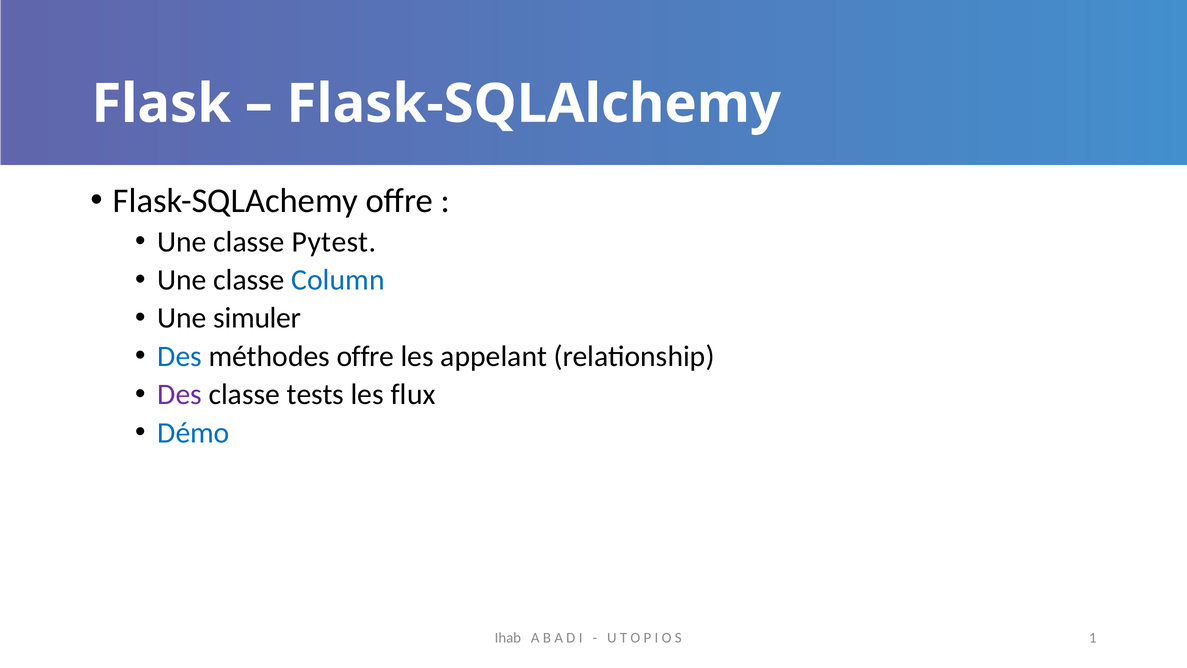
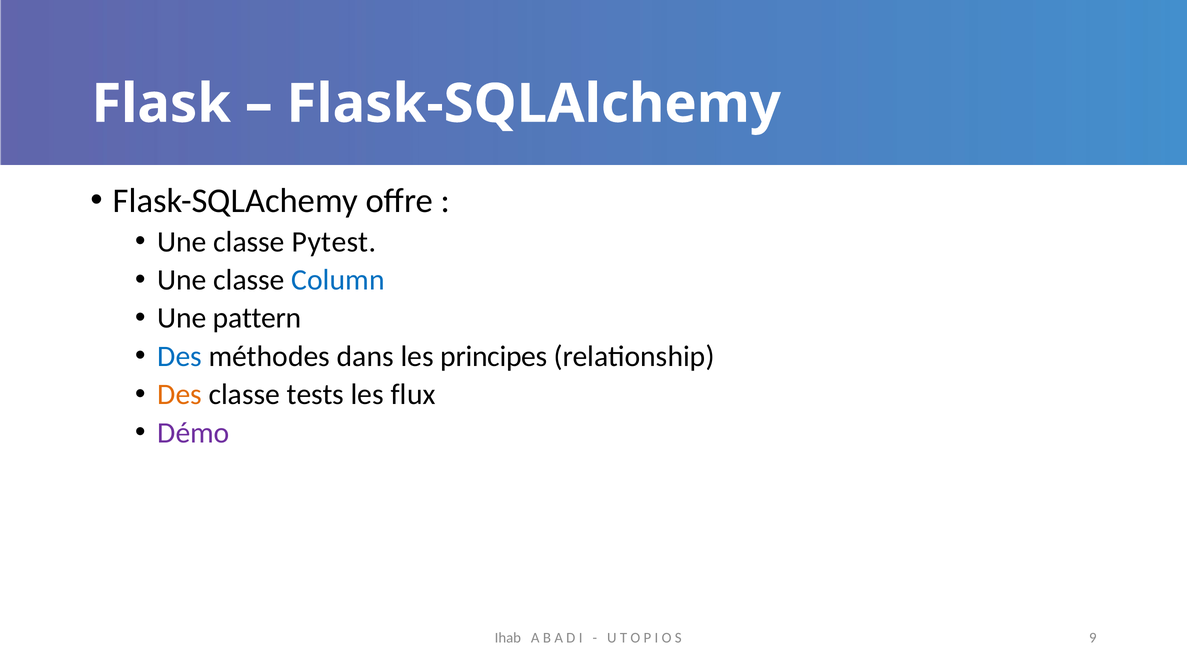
simuler: simuler -> pattern
méthodes offre: offre -> dans
appelant: appelant -> principes
Des at (180, 394) colour: purple -> orange
Démo colour: blue -> purple
1: 1 -> 9
